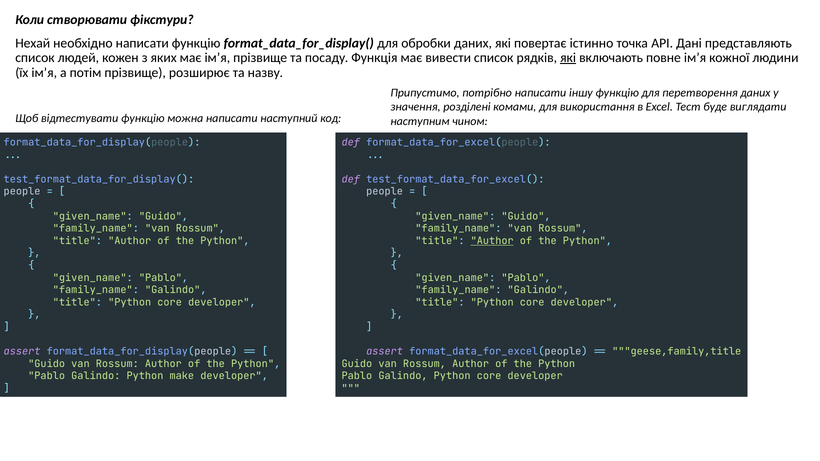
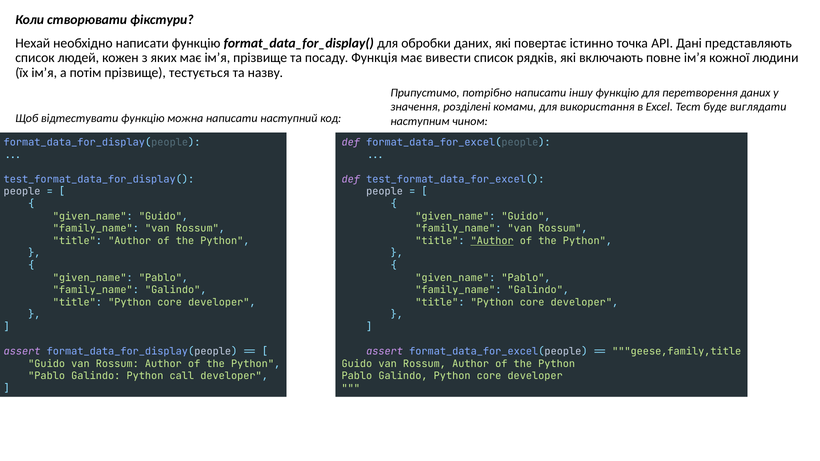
які at (568, 58) underline: present -> none
розширює: розширює -> тестується
make: make -> call
